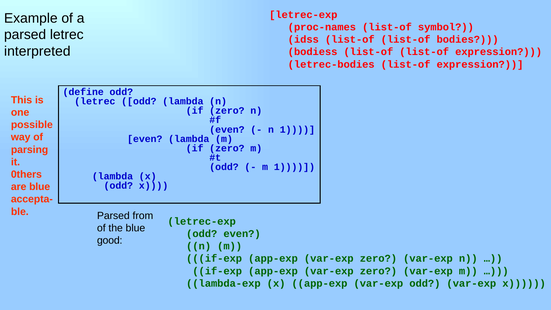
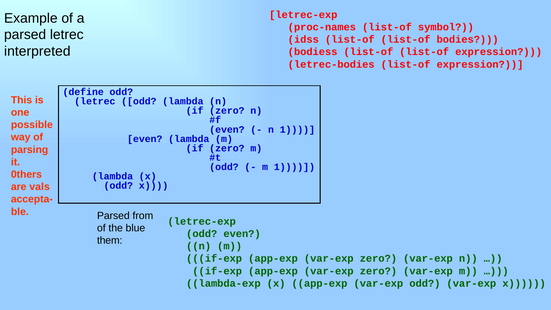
are blue: blue -> vals
good: good -> them
